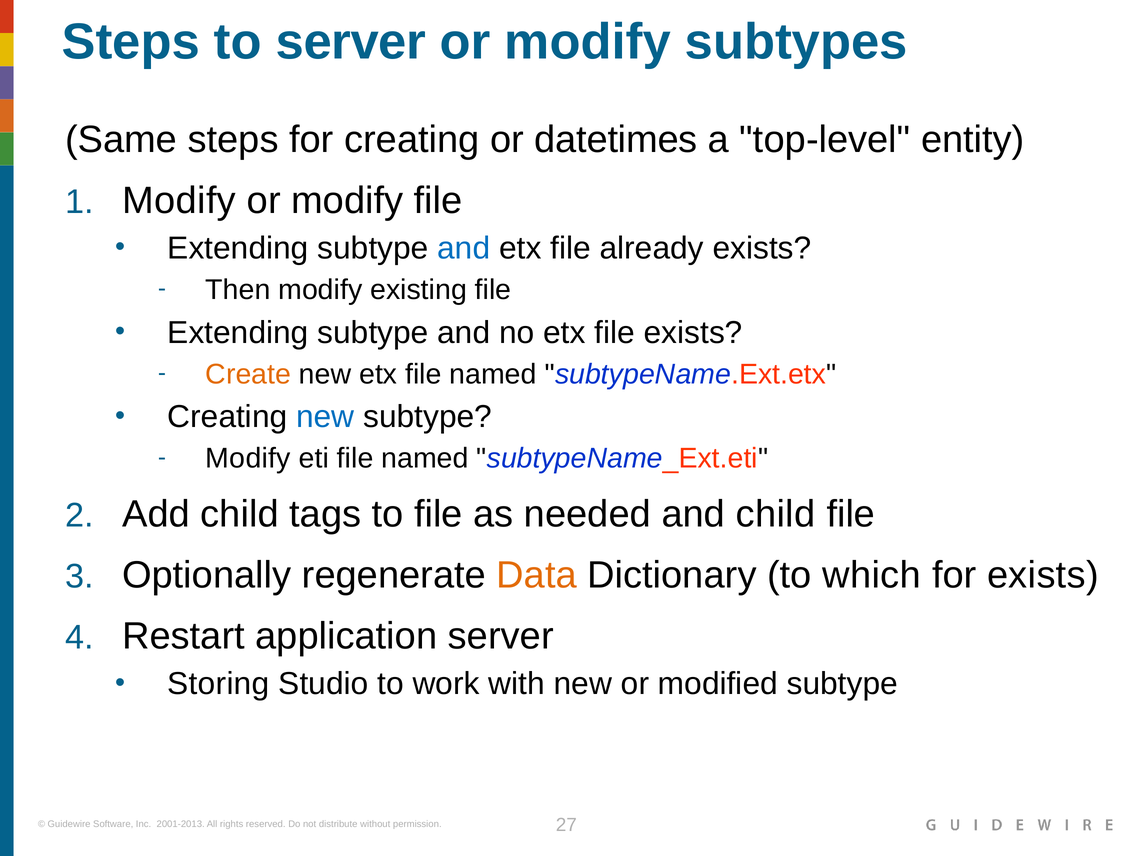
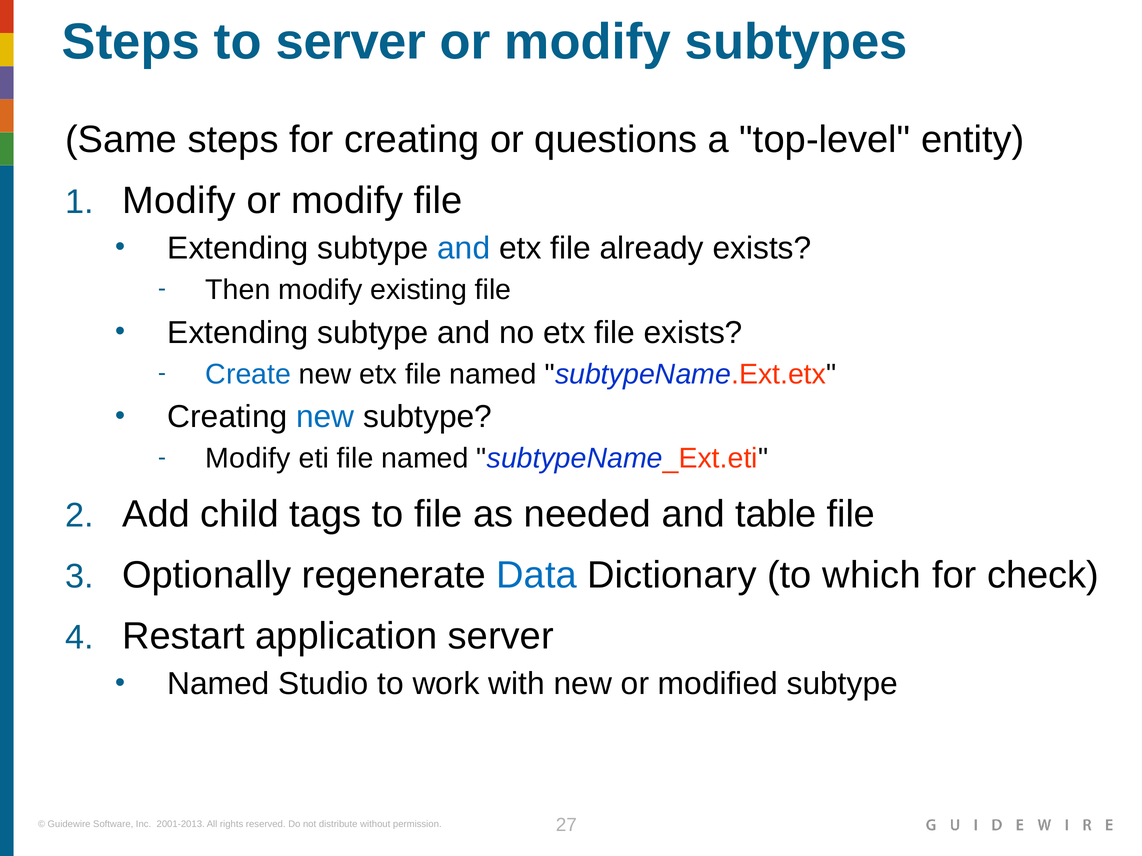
datetimes: datetimes -> questions
Create colour: orange -> blue
and child: child -> table
Data colour: orange -> blue
for exists: exists -> check
Storing at (218, 684): Storing -> Named
